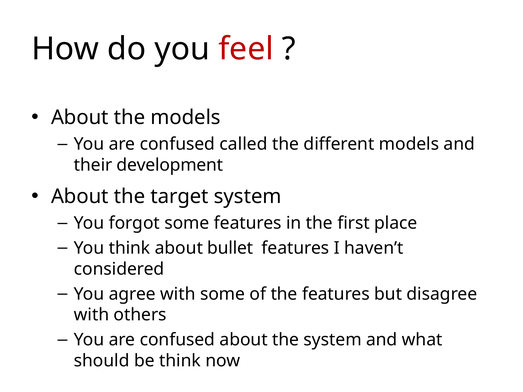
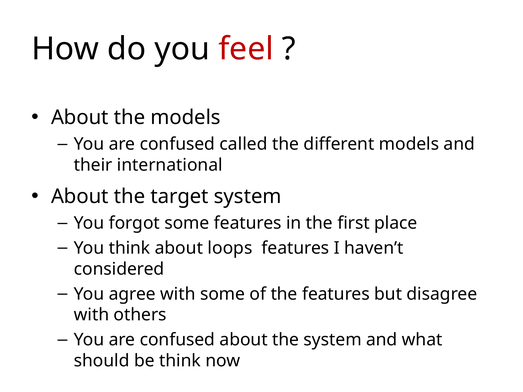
development: development -> international
bullet: bullet -> loops
